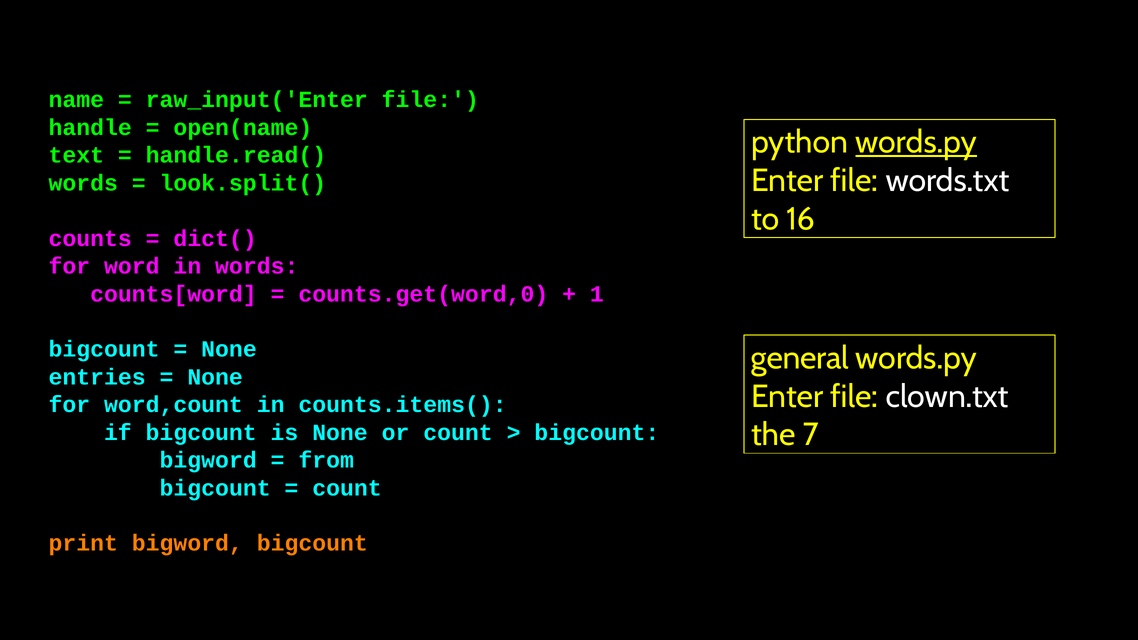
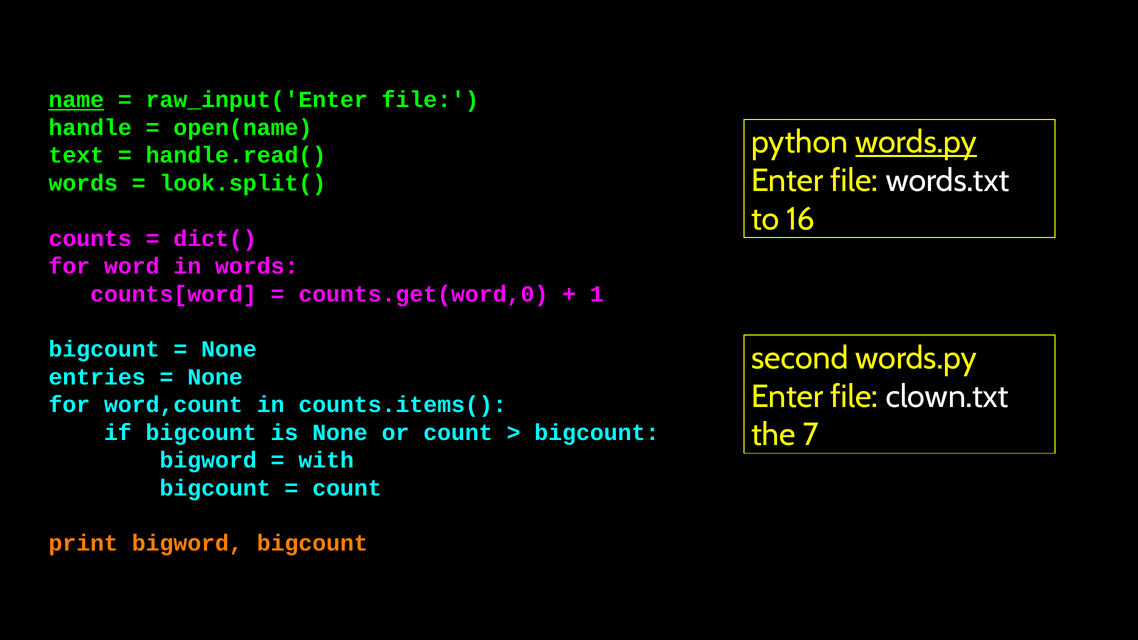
name underline: none -> present
general: general -> second
from: from -> with
